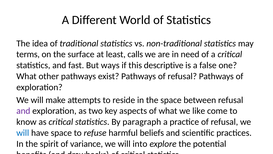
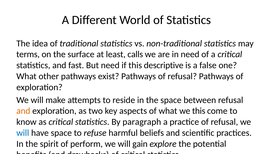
But ways: ways -> need
and at (23, 111) colour: purple -> orange
we like: like -> this
variance: variance -> perform
into: into -> gain
